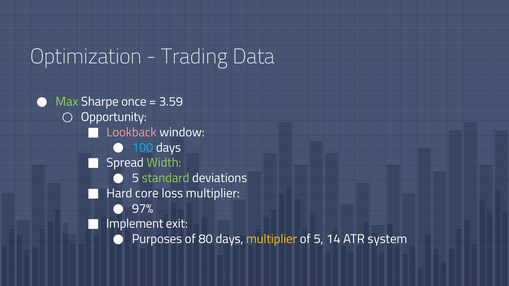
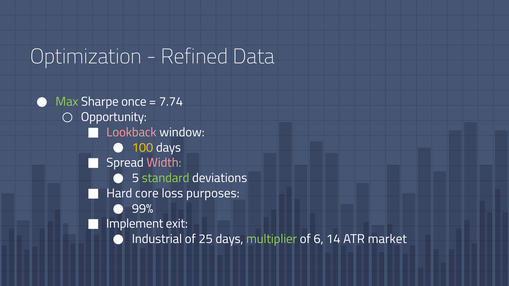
Trading: Trading -> Refined
3.59: 3.59 -> 7.74
100 colour: light blue -> yellow
Width colour: light green -> pink
loss multiplier: multiplier -> purposes
97%: 97% -> 99%
Purposes: Purposes -> Industrial
80: 80 -> 25
multiplier at (272, 239) colour: yellow -> light green
of 5: 5 -> 6
system: system -> market
